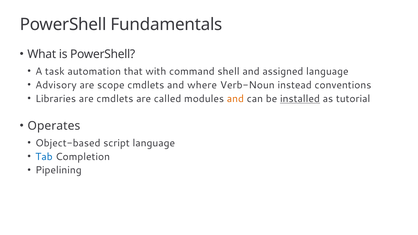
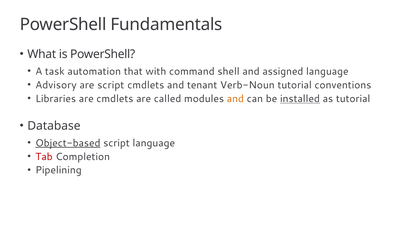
are scope: scope -> script
where: where -> tenant
Verb-Noun instead: instead -> tutorial
Operates: Operates -> Database
Object-based underline: none -> present
Tab colour: blue -> red
